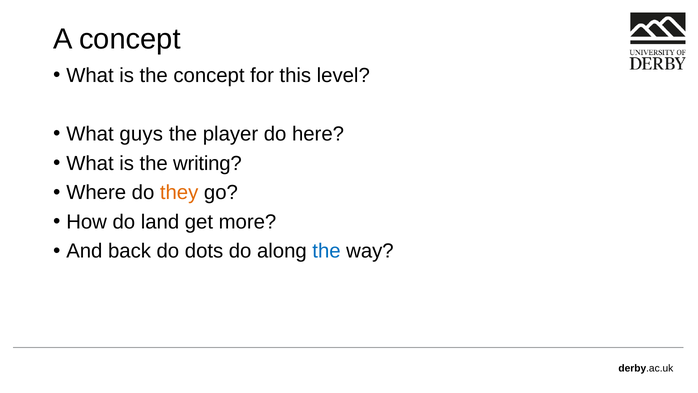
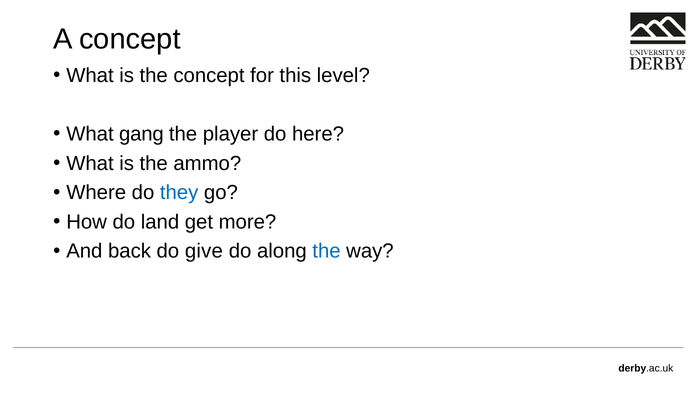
guys: guys -> gang
writing: writing -> ammo
they colour: orange -> blue
dots: dots -> give
